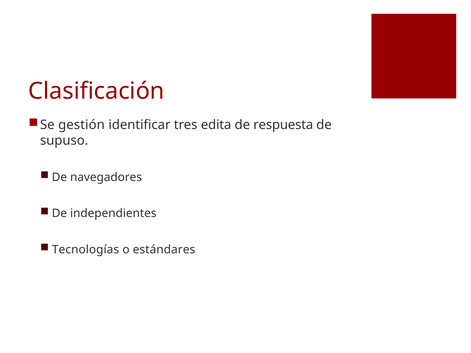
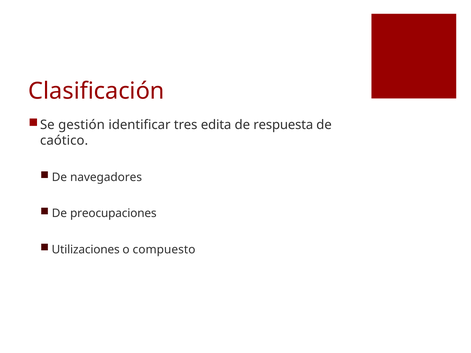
supuso: supuso -> caótico
independientes: independientes -> preocupaciones
Tecnologías: Tecnologías -> Utilizaciones
estándares: estándares -> compuesto
